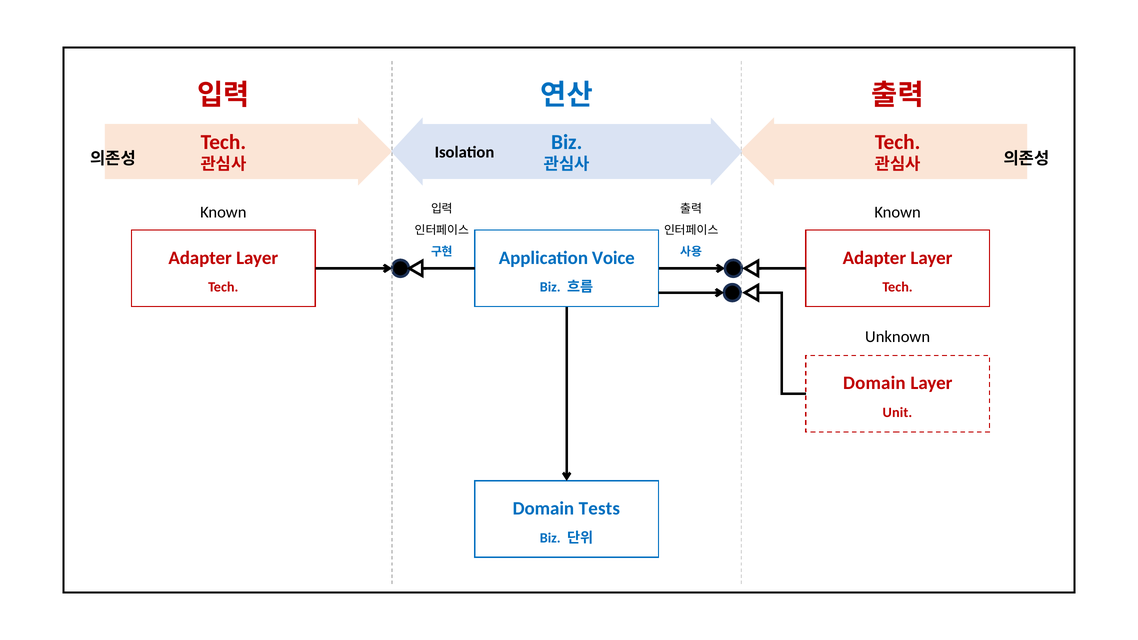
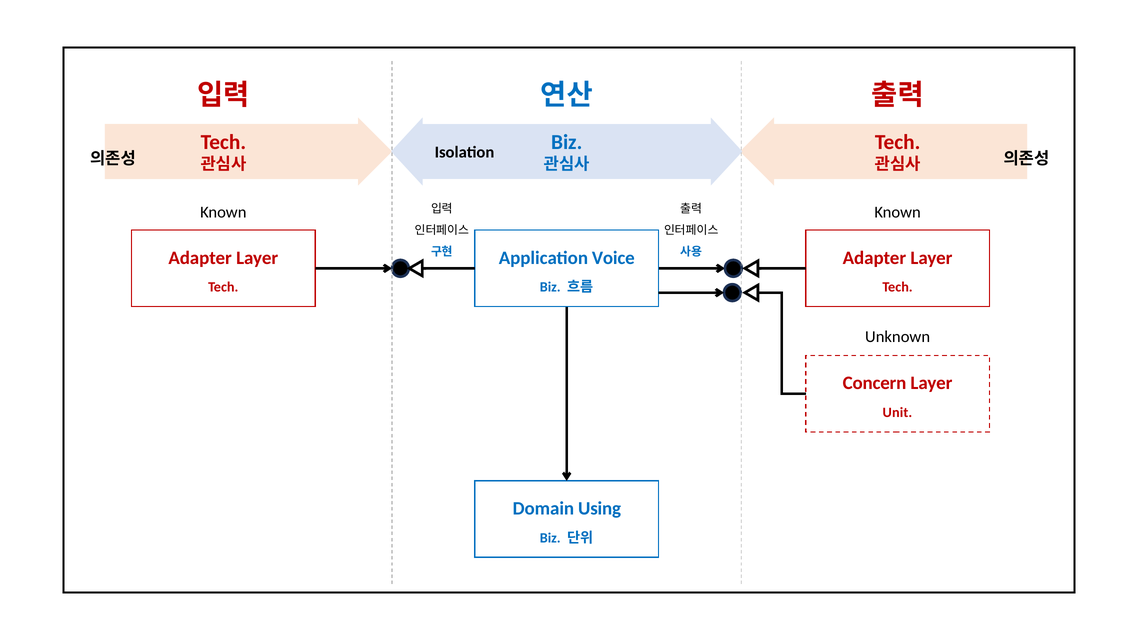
Domain at (874, 383): Domain -> Concern
Tests: Tests -> Using
